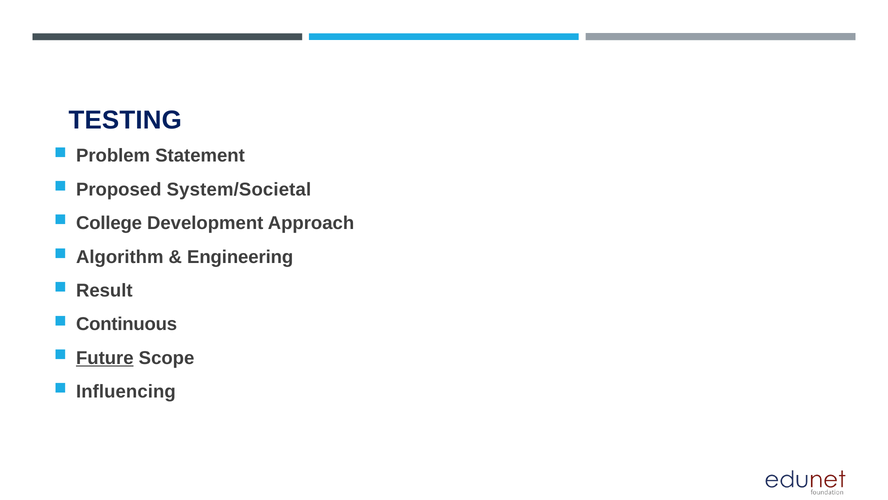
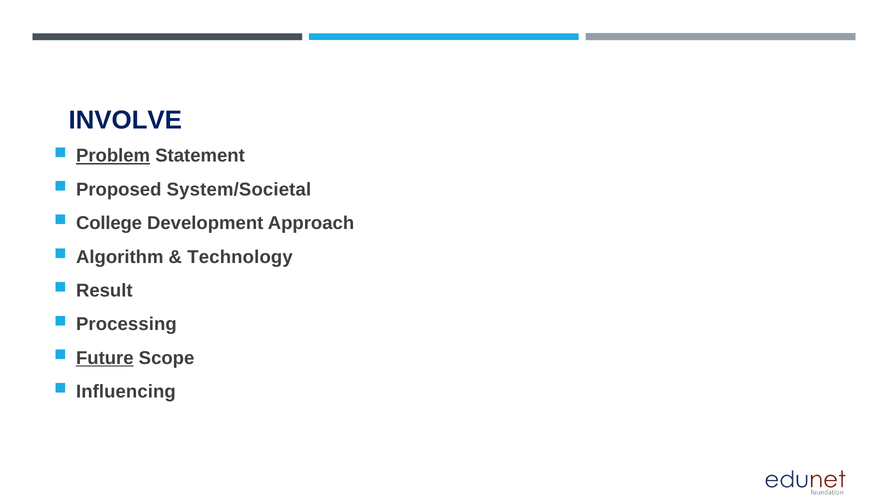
TESTING: TESTING -> INVOLVE
Problem underline: none -> present
Engineering: Engineering -> Technology
Continuous: Continuous -> Processing
